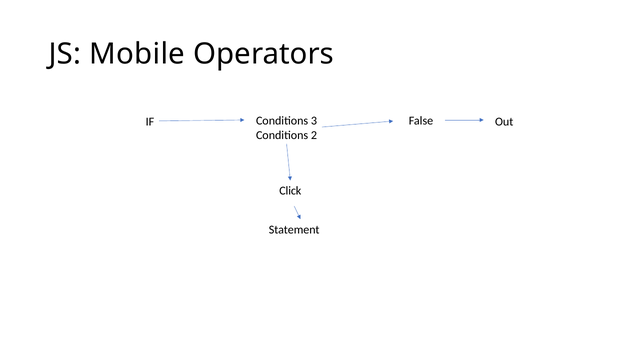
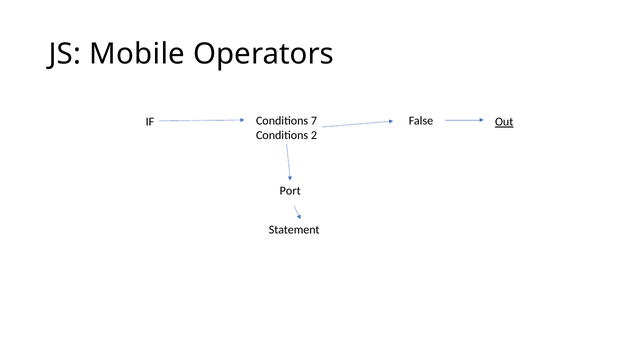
3: 3 -> 7
Out underline: none -> present
Click: Click -> Port
